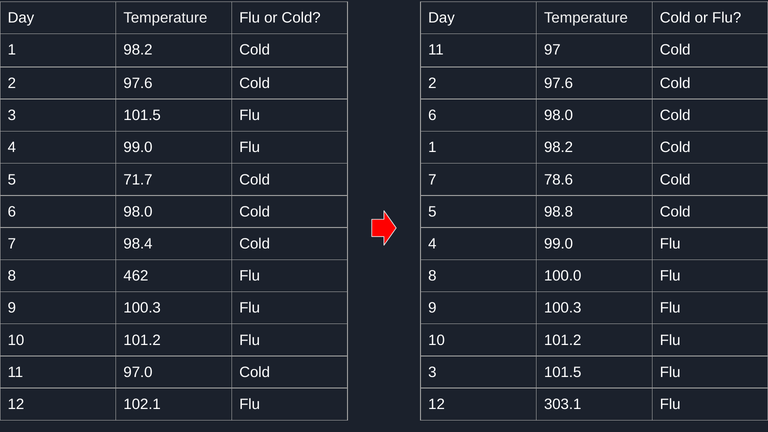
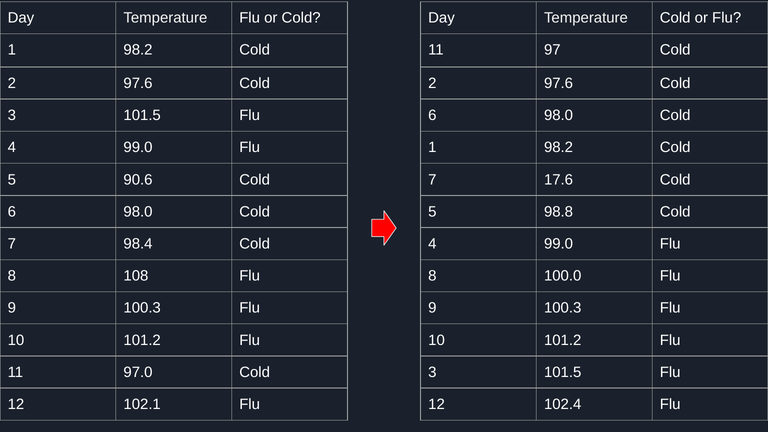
71.7: 71.7 -> 90.6
78.6: 78.6 -> 17.6
462: 462 -> 108
303.1: 303.1 -> 102.4
